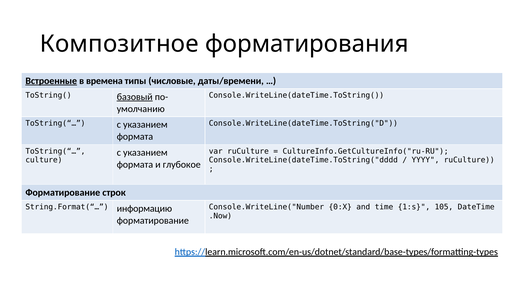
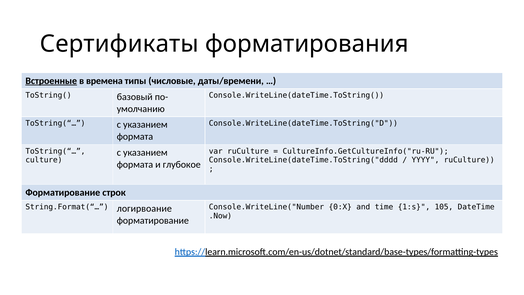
Композитное: Композитное -> Сертификаты
базовый underline: present -> none
информацию: информацию -> логирвоание
